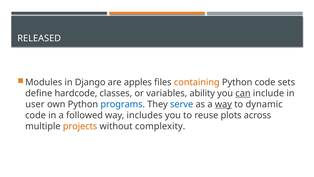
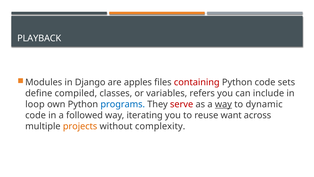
RELEASED: RELEASED -> PLAYBACK
containing colour: orange -> red
hardcode: hardcode -> compiled
ability: ability -> refers
can underline: present -> none
user: user -> loop
serve colour: blue -> red
includes: includes -> iterating
plots: plots -> want
